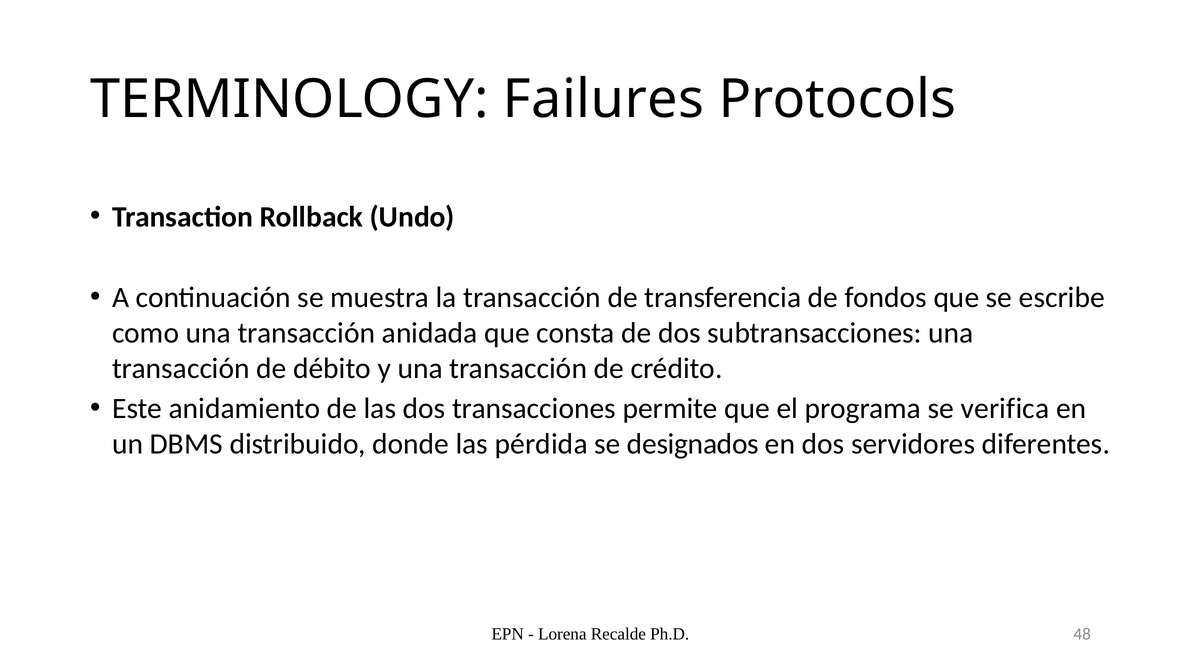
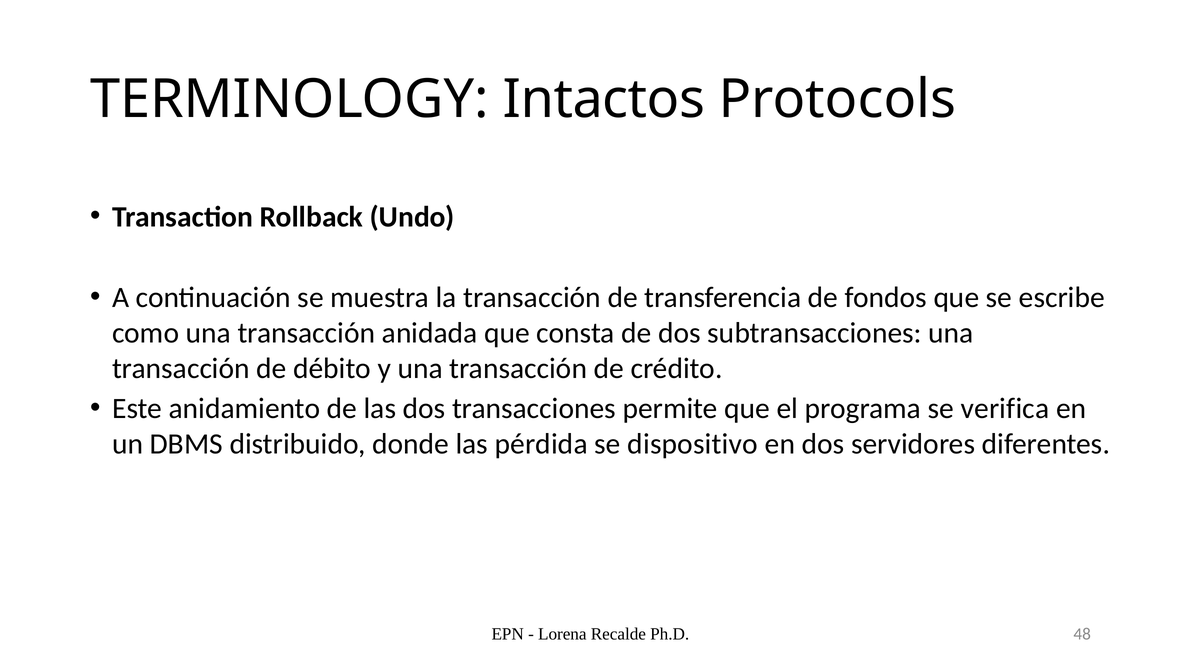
Failures: Failures -> Intactos
designados: designados -> dispositivo
